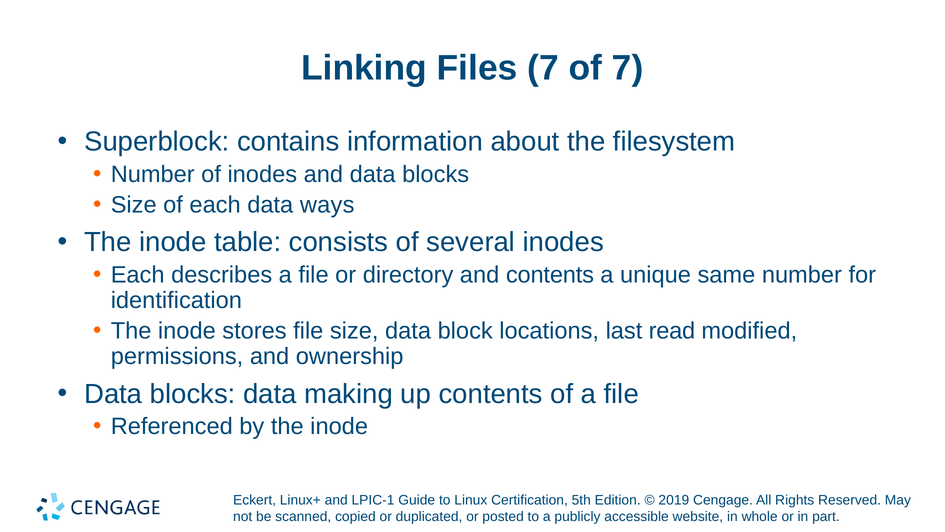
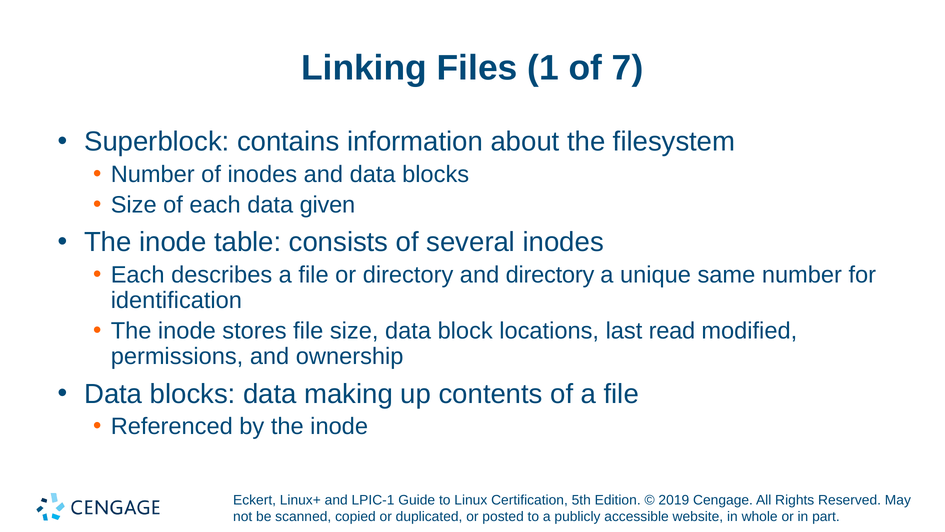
Files 7: 7 -> 1
ways: ways -> given
and contents: contents -> directory
